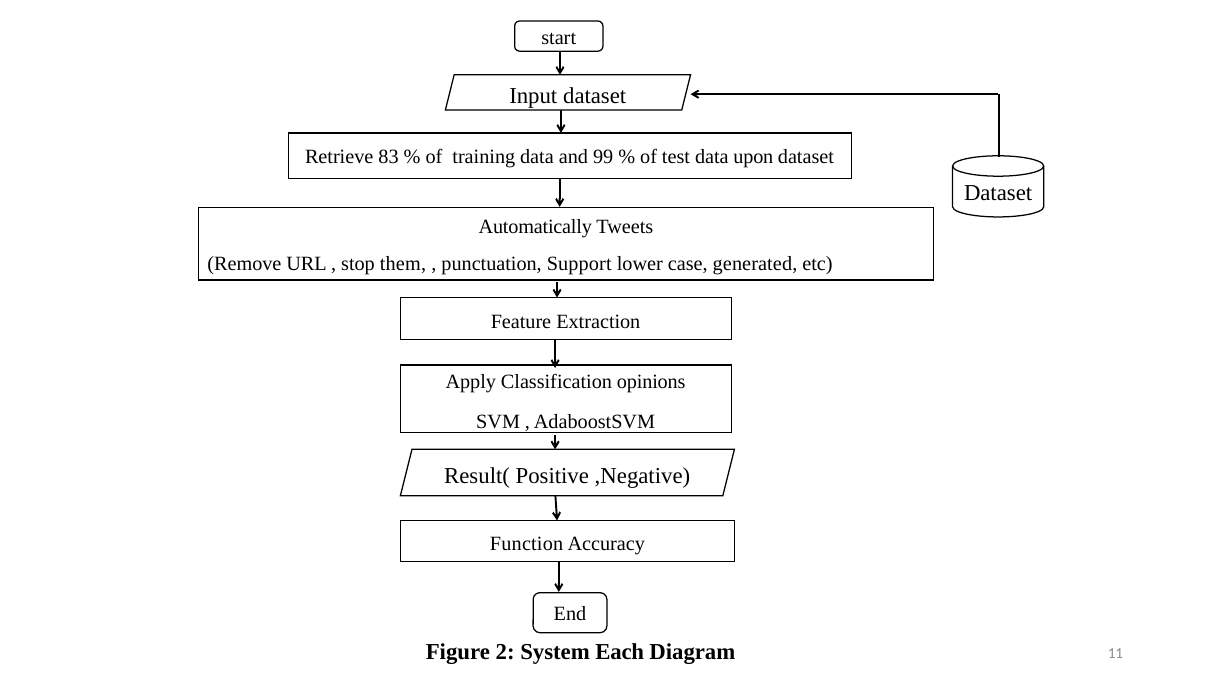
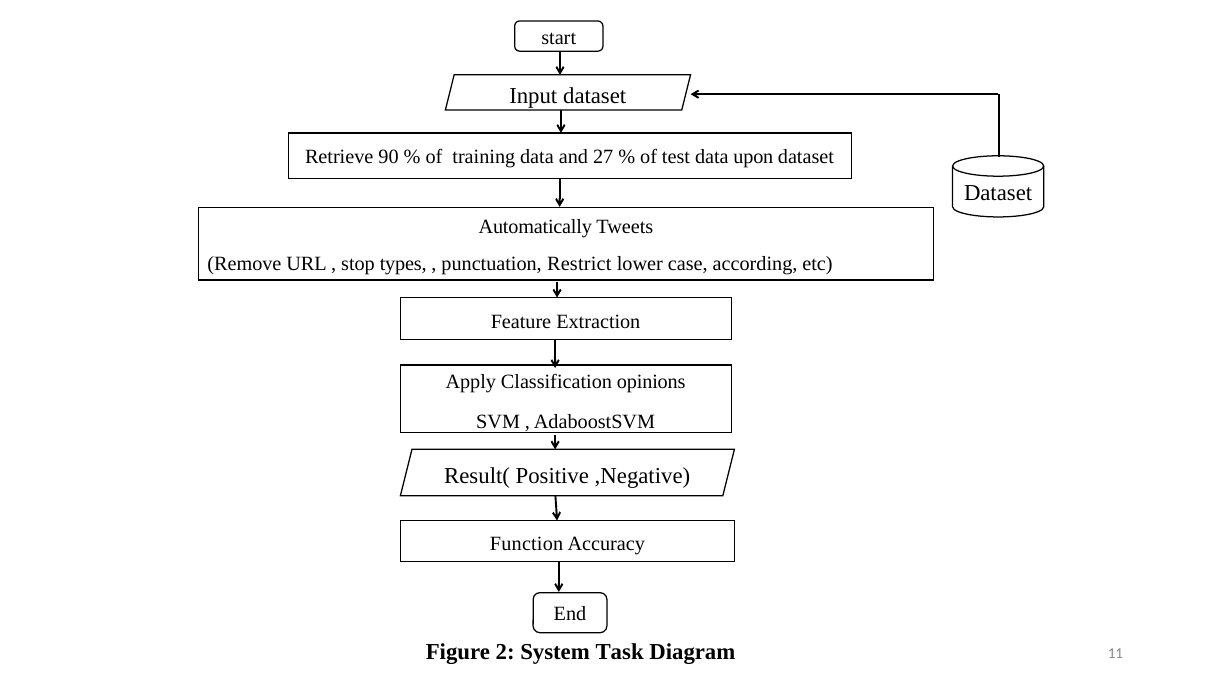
83: 83 -> 90
99: 99 -> 27
them: them -> types
Support: Support -> Restrict
generated: generated -> according
Each: Each -> Task
